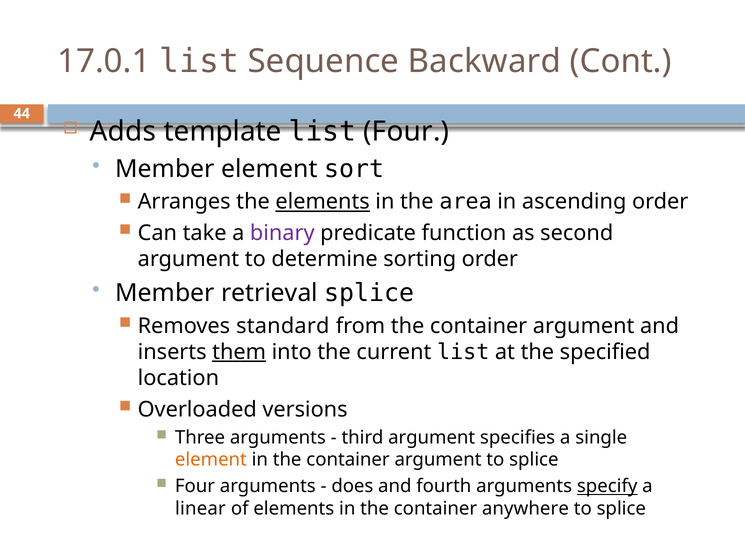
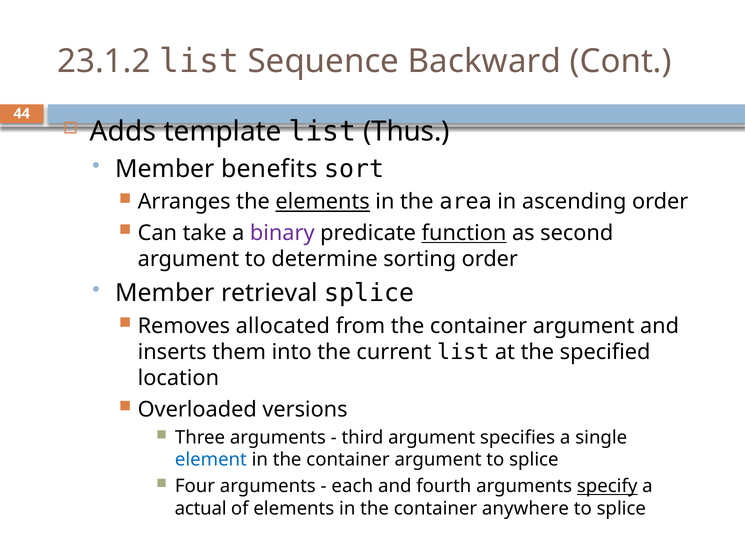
17.0.1: 17.0.1 -> 23.1.2
list Four: Four -> Thus
Member element: element -> benefits
function underline: none -> present
standard: standard -> allocated
them underline: present -> none
element at (211, 460) colour: orange -> blue
does: does -> each
linear: linear -> actual
